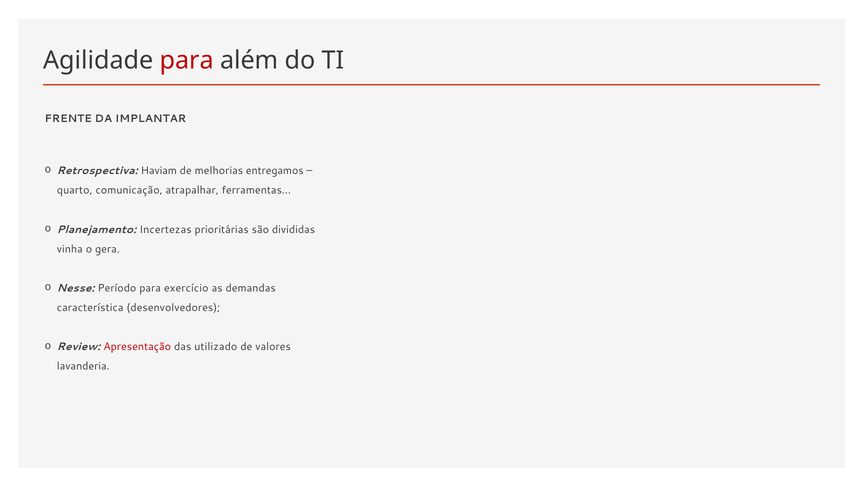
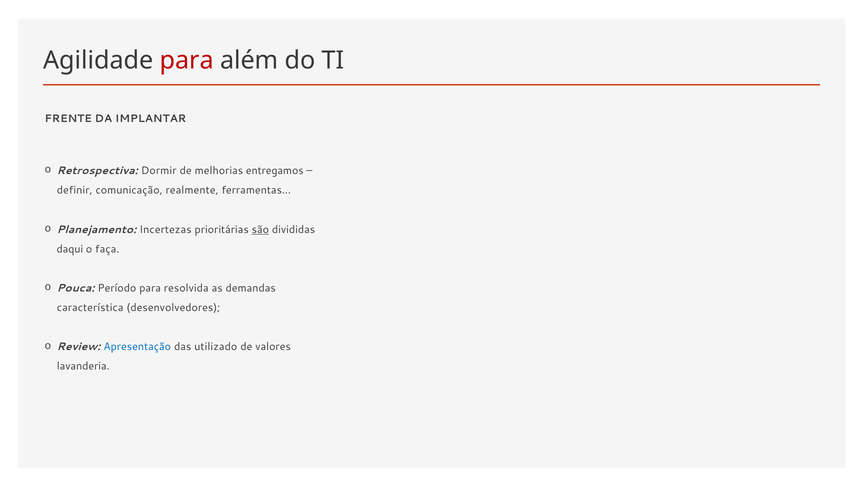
Haviam: Haviam -> Dormir
quarto: quarto -> definir
atrapalhar: atrapalhar -> realmente
são underline: none -> present
vinha: vinha -> daqui
gera: gera -> faça
Nesse: Nesse -> Pouca
exercício: exercício -> resolvida
Apresentação colour: red -> blue
